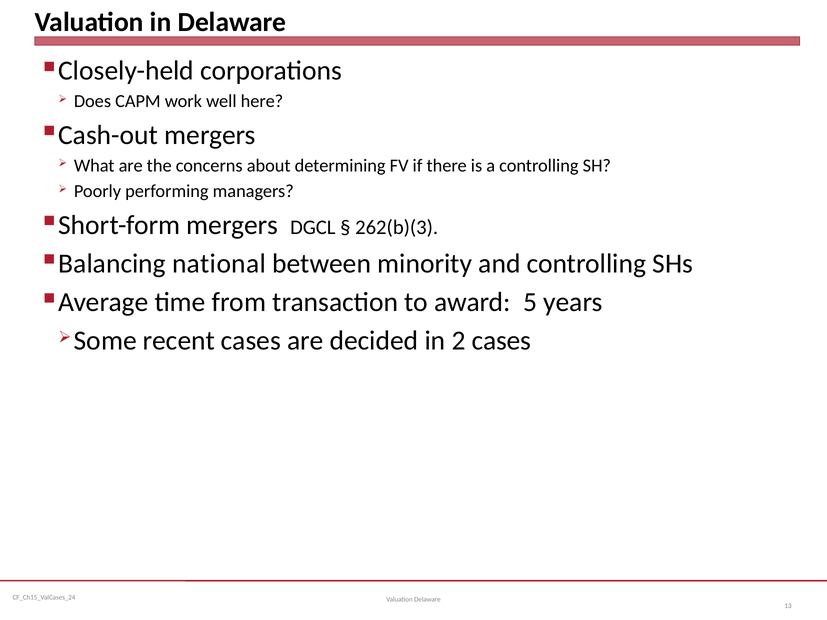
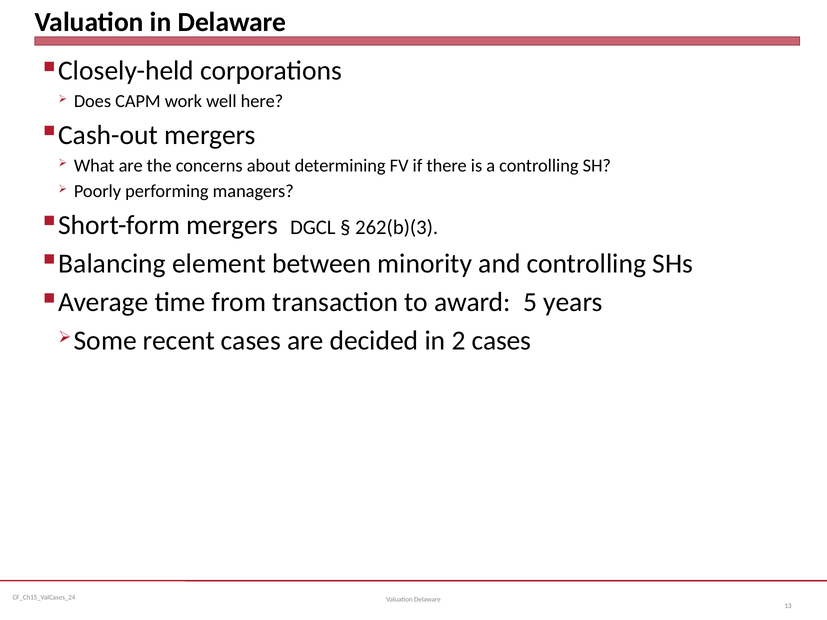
national: national -> element
